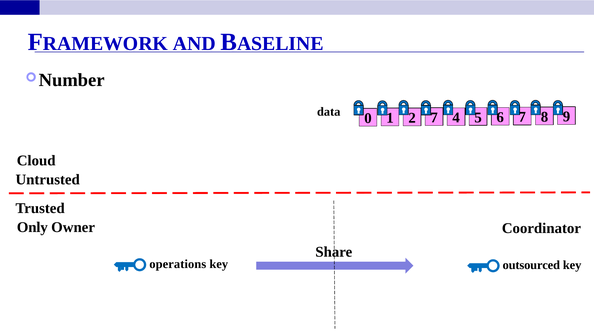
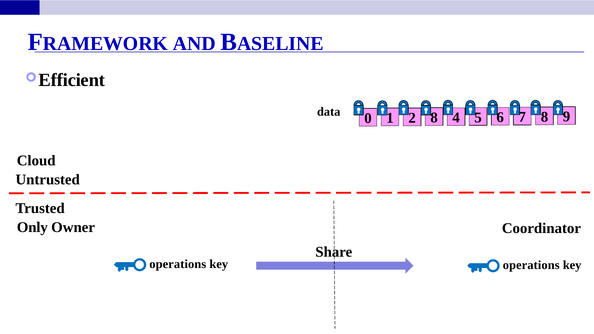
Number: Number -> Efficient
2 7: 7 -> 8
outsourced at (531, 265): outsourced -> operations
